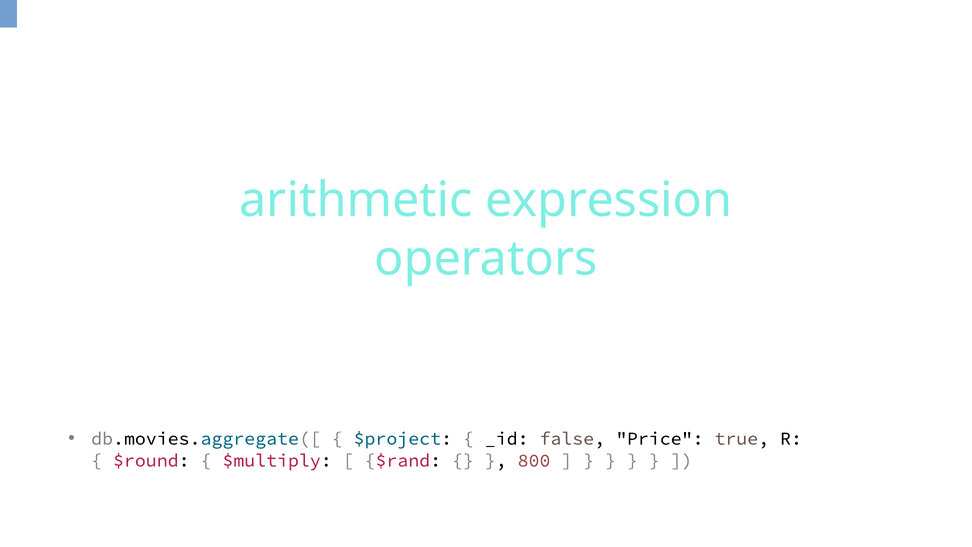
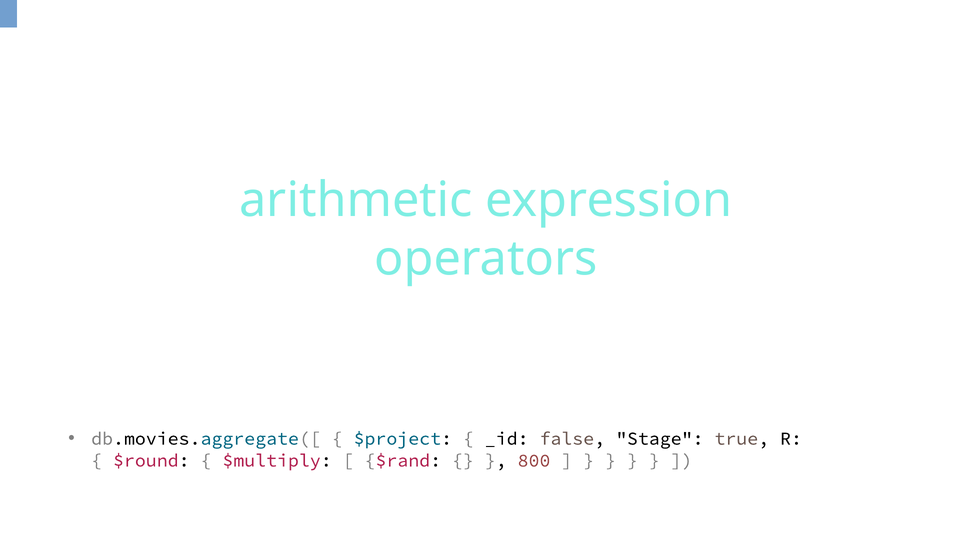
Price: Price -> Stage
